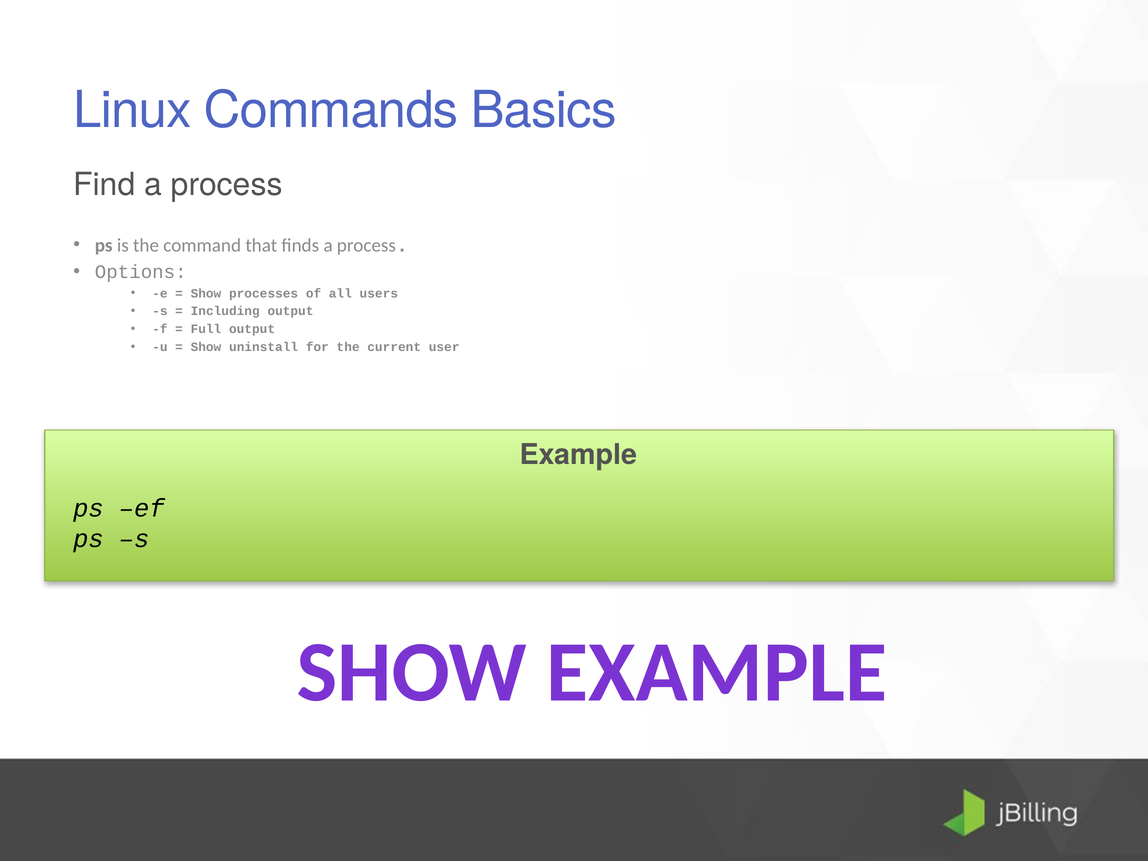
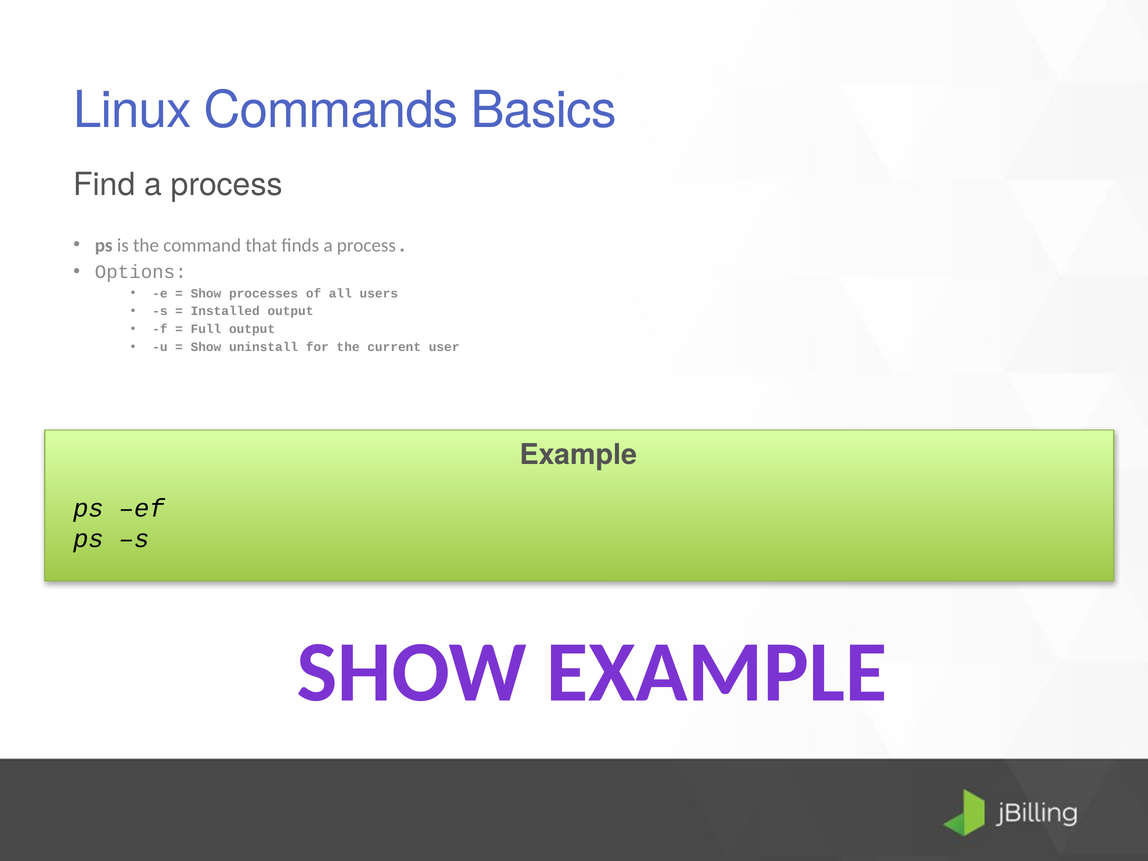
Including: Including -> Installed
